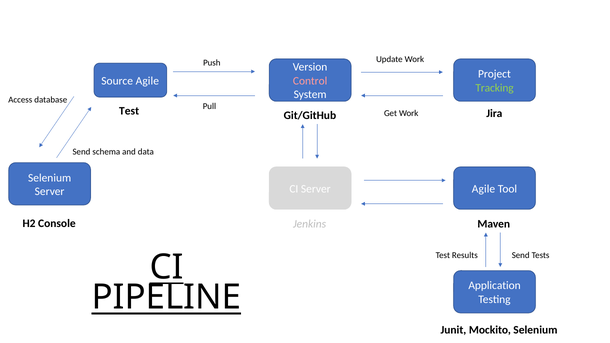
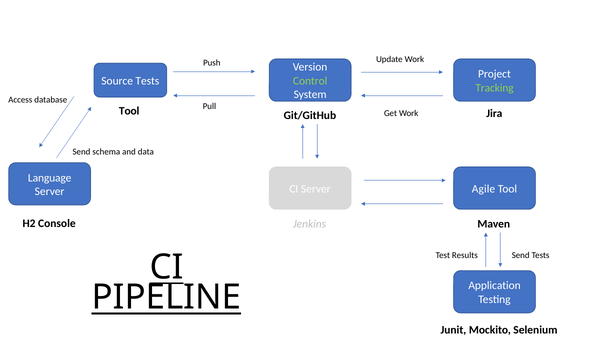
Source Agile: Agile -> Tests
Control colour: pink -> light green
Test at (129, 111): Test -> Tool
Selenium at (50, 178): Selenium -> Language
